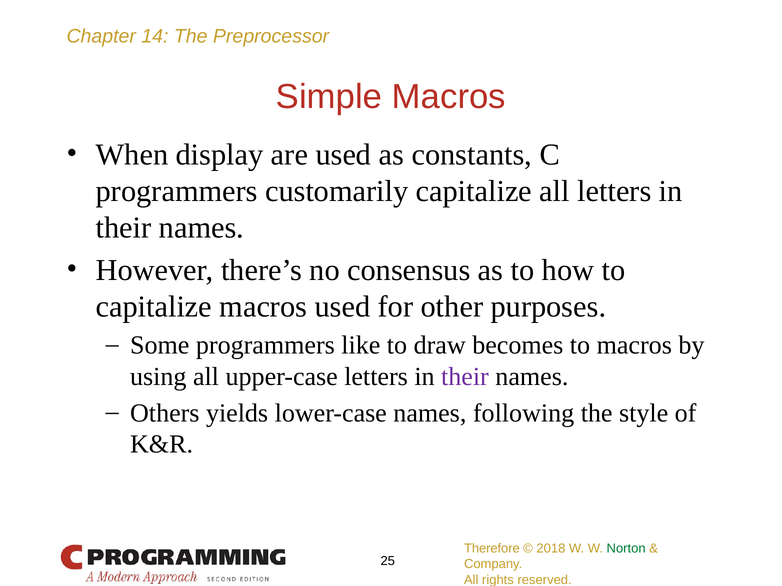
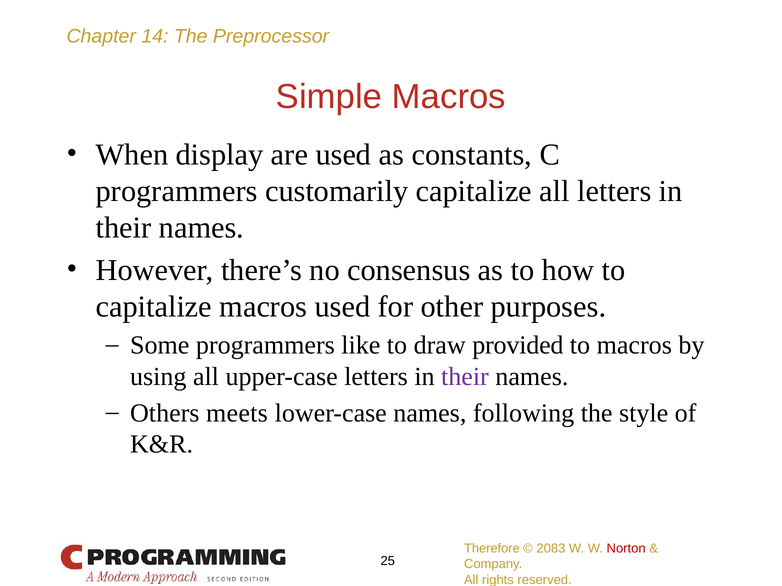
becomes: becomes -> provided
yields: yields -> meets
2018: 2018 -> 2083
Norton colour: green -> red
